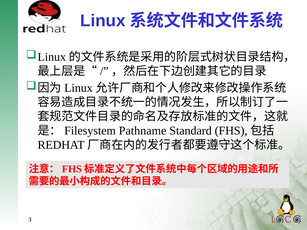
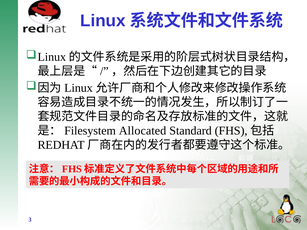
Pathname: Pathname -> Allocated
